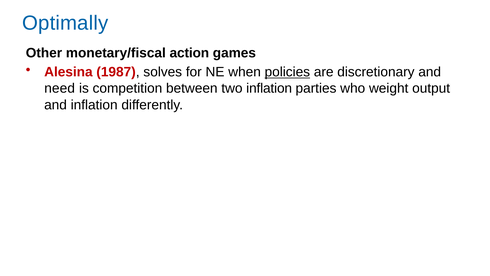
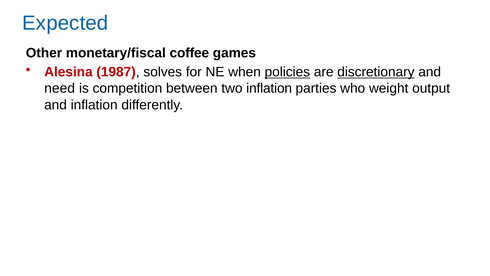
Optimally: Optimally -> Expected
action: action -> coffee
discretionary underline: none -> present
